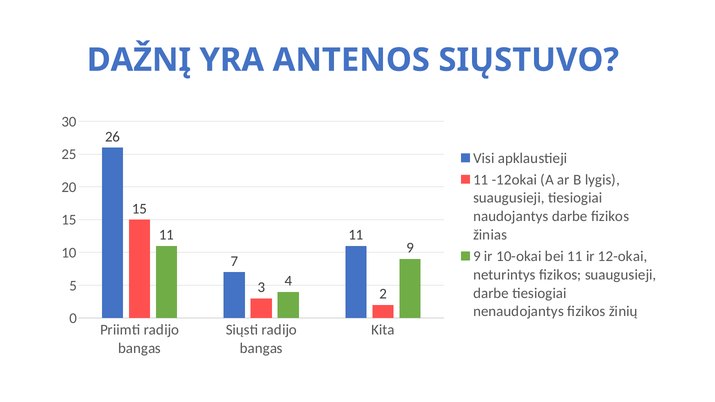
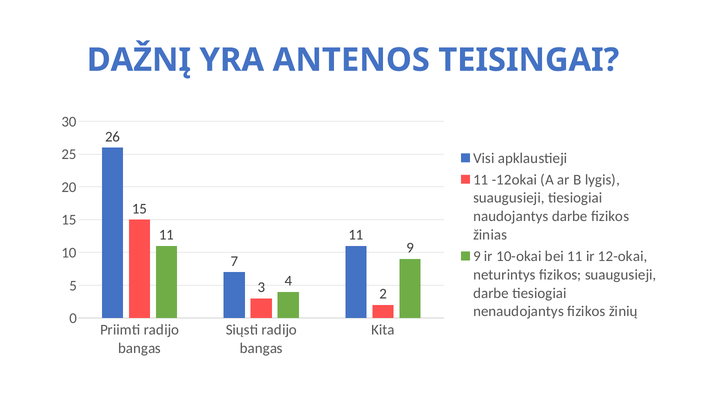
SIŲSTUVO: SIŲSTUVO -> TEISINGAI
